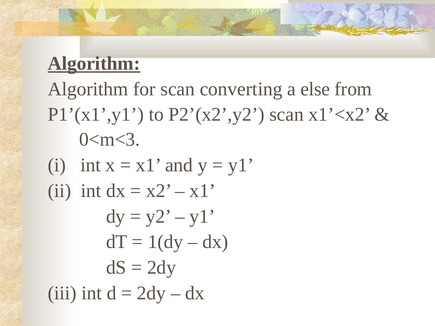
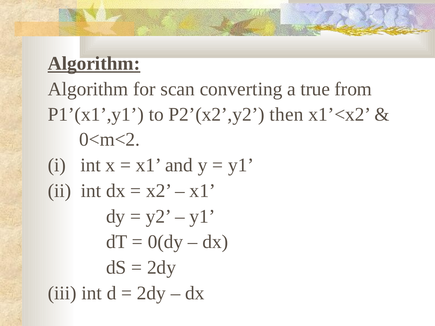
else: else -> true
P2’(x2’,y2 scan: scan -> then
0<m<3: 0<m<3 -> 0<m<2
1(dy: 1(dy -> 0(dy
